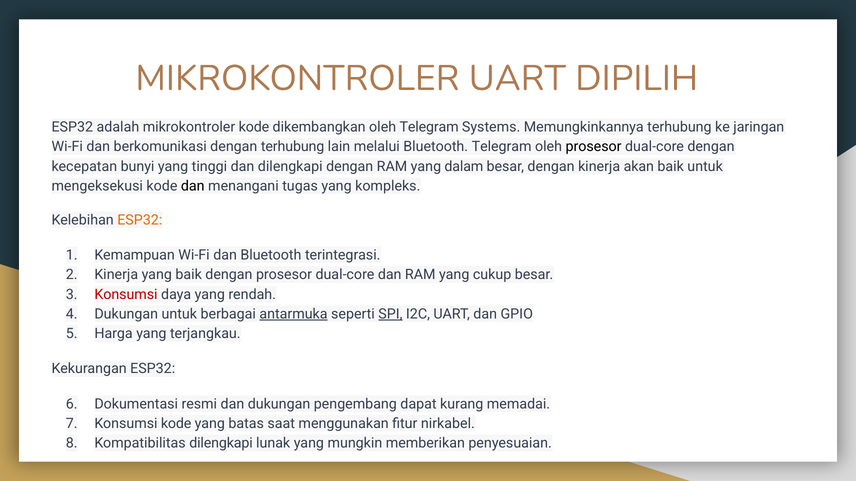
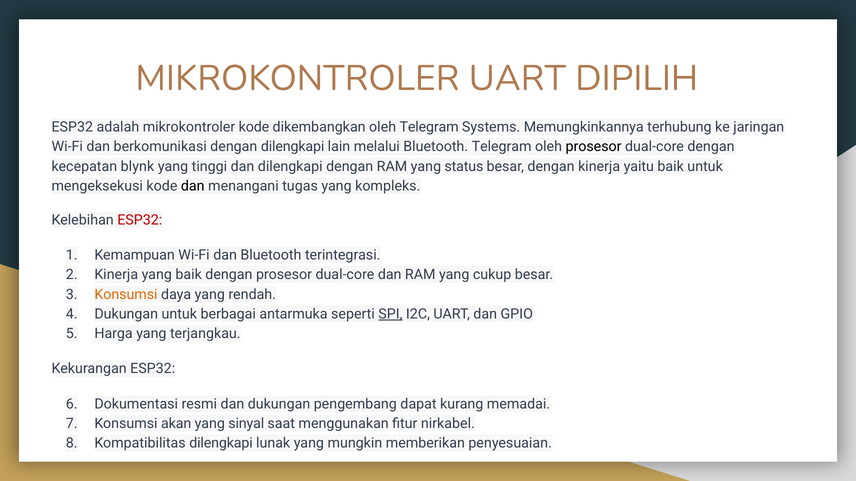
dengan terhubung: terhubung -> dilengkapi
bunyi: bunyi -> blynk
dalam: dalam -> status
akan: akan -> yaitu
ESP32 at (140, 220) colour: orange -> red
Konsumsi at (126, 295) colour: red -> orange
antarmuka underline: present -> none
Konsumsi kode: kode -> akan
batas: batas -> sinyal
